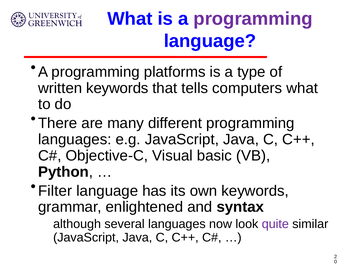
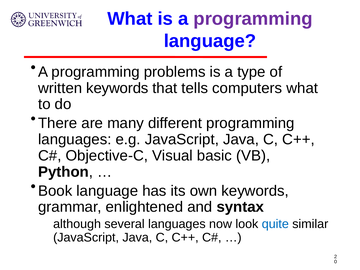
platforms: platforms -> problems
Filter: Filter -> Book
quite colour: purple -> blue
